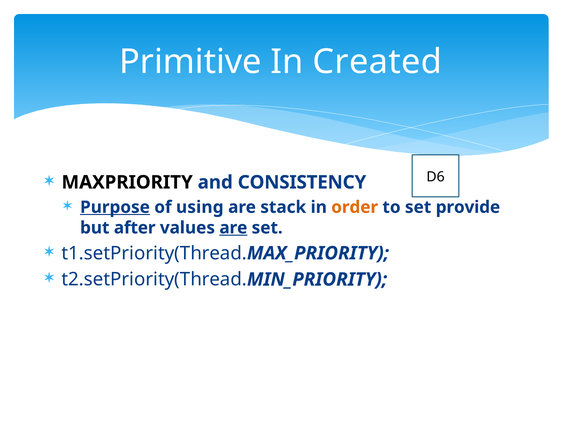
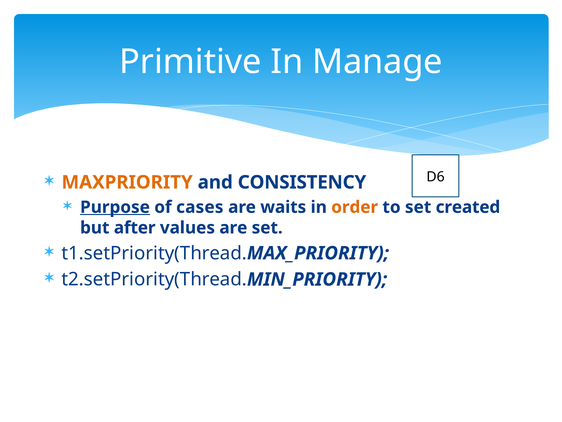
Created: Created -> Manage
MAXPRIORITY colour: black -> orange
using: using -> cases
stack: stack -> waits
provide: provide -> created
are at (233, 228) underline: present -> none
